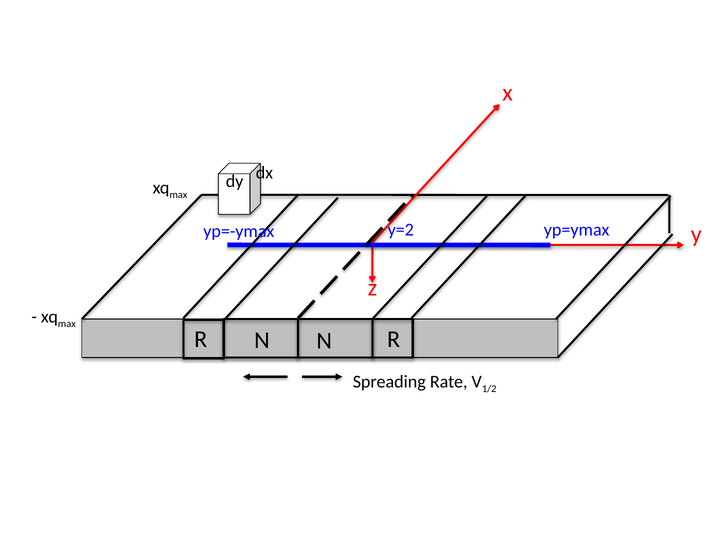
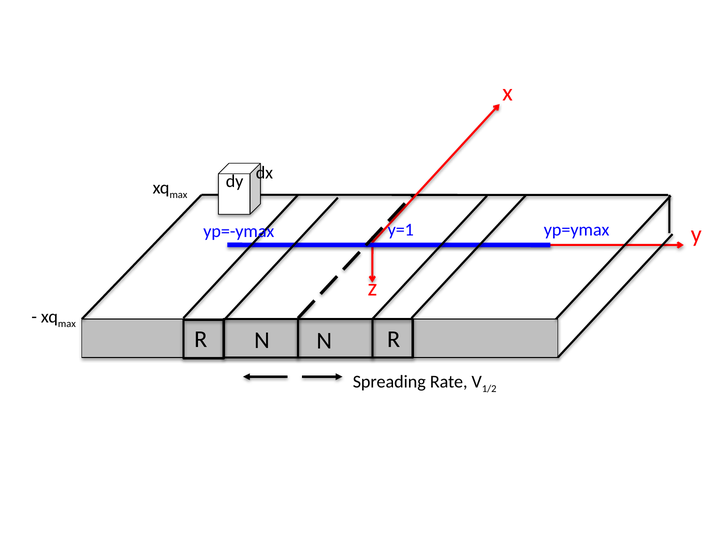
y=2: y=2 -> y=1
